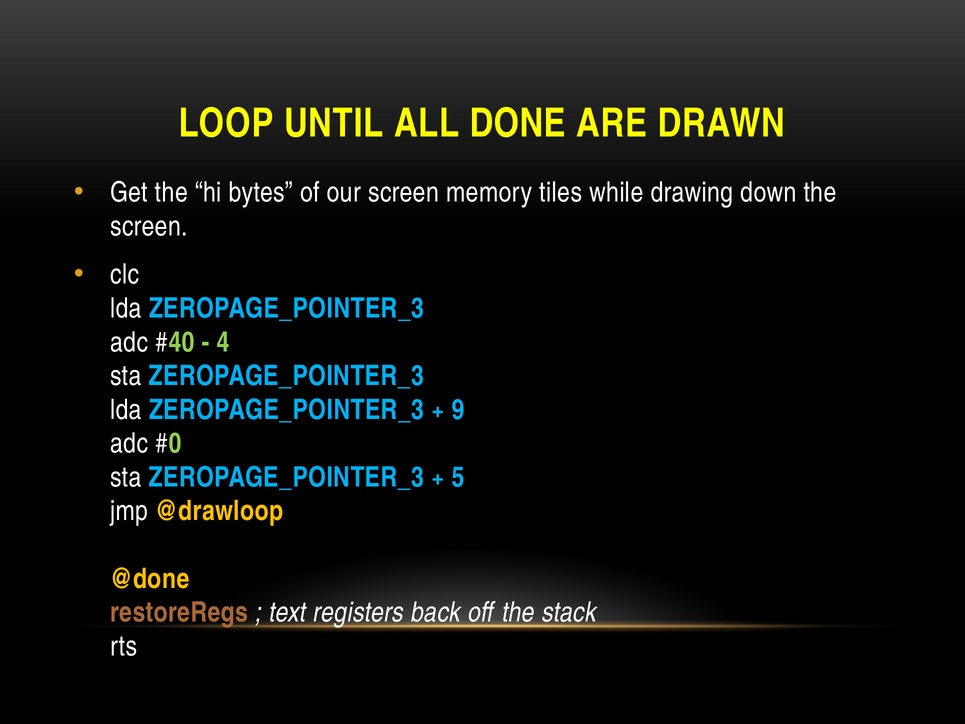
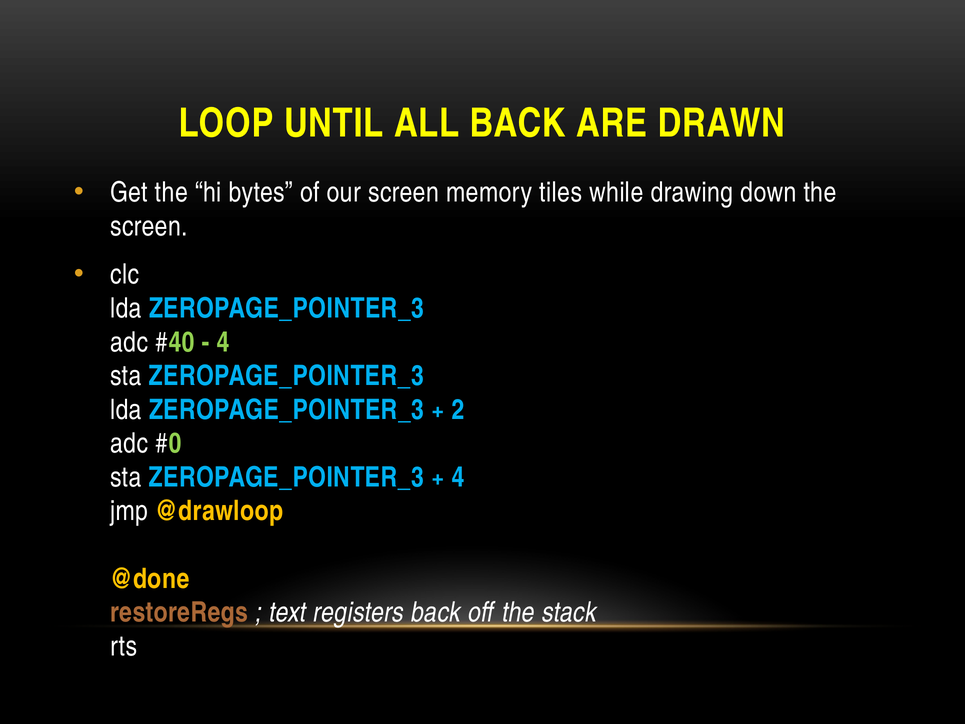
ALL DONE: DONE -> BACK
9: 9 -> 2
5 at (458, 477): 5 -> 4
